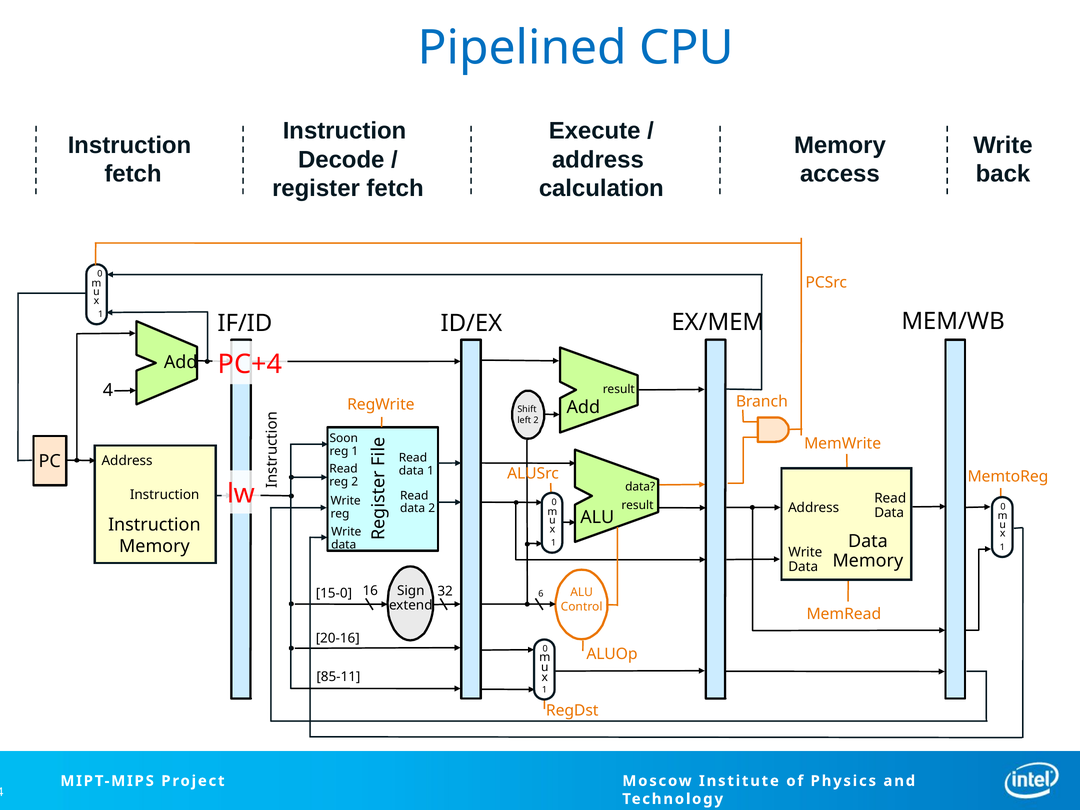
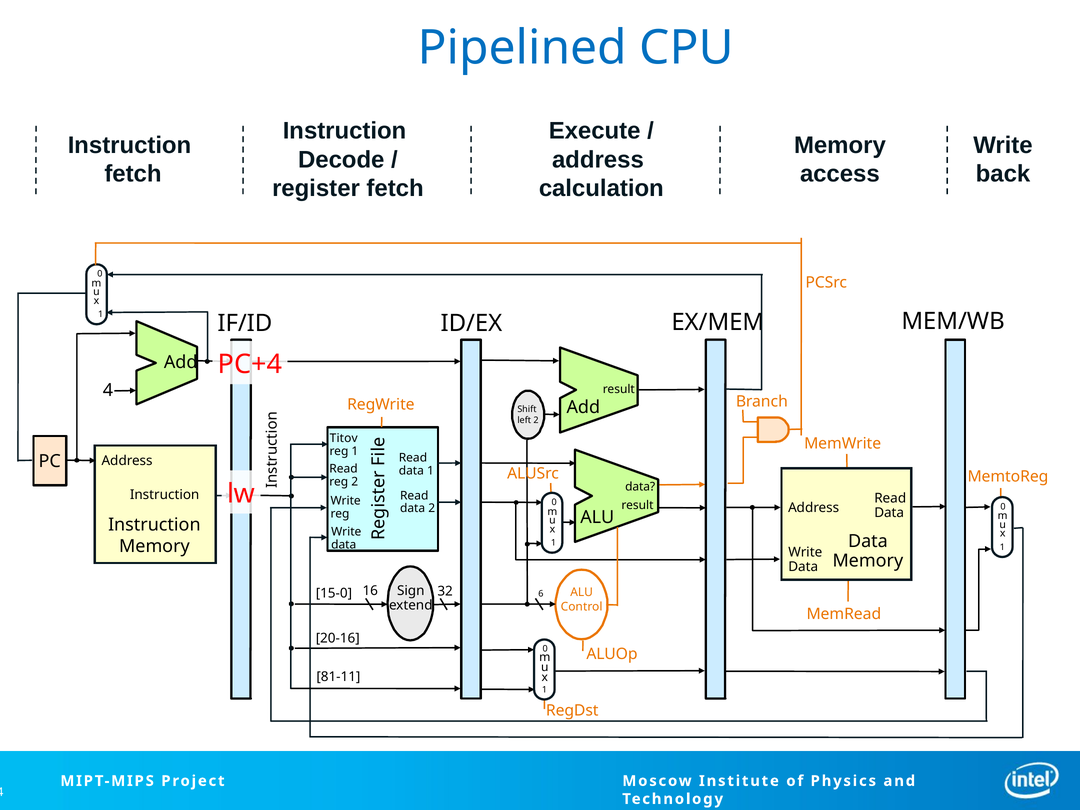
Soon: Soon -> Titov
85-11: 85-11 -> 81-11
